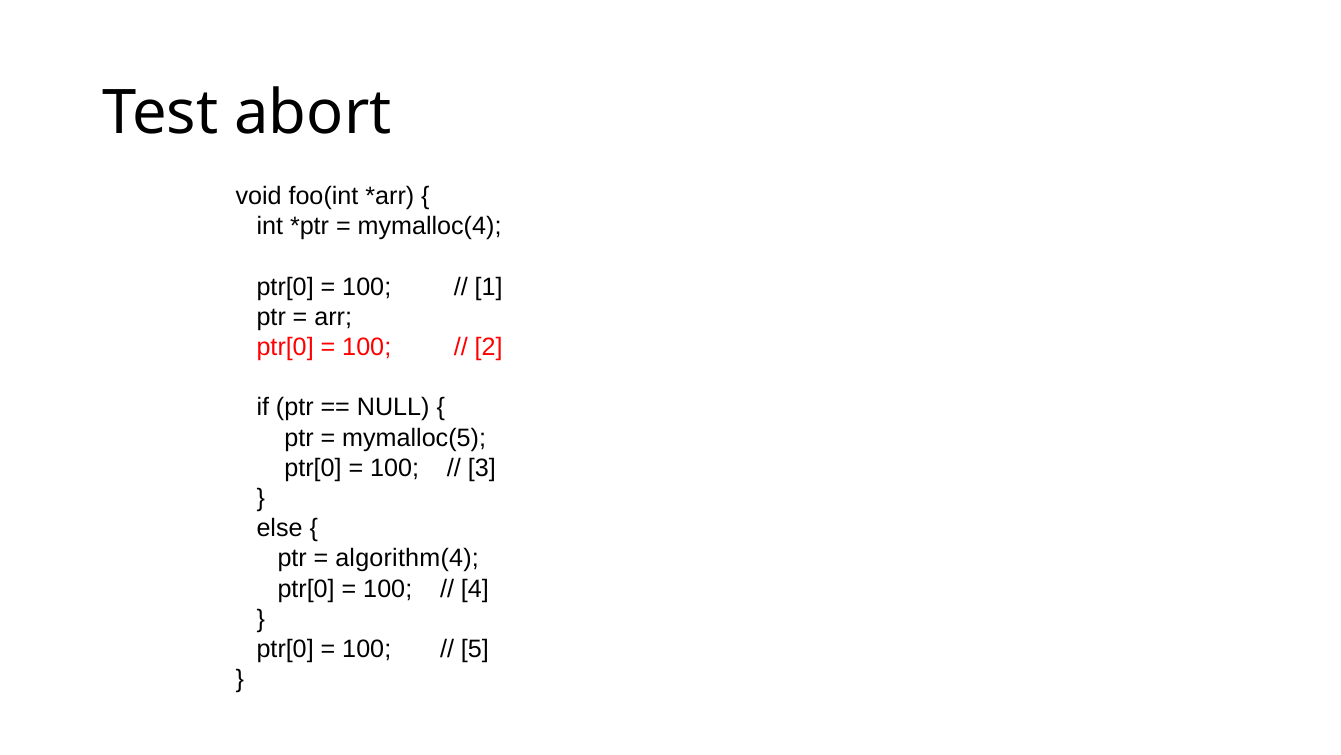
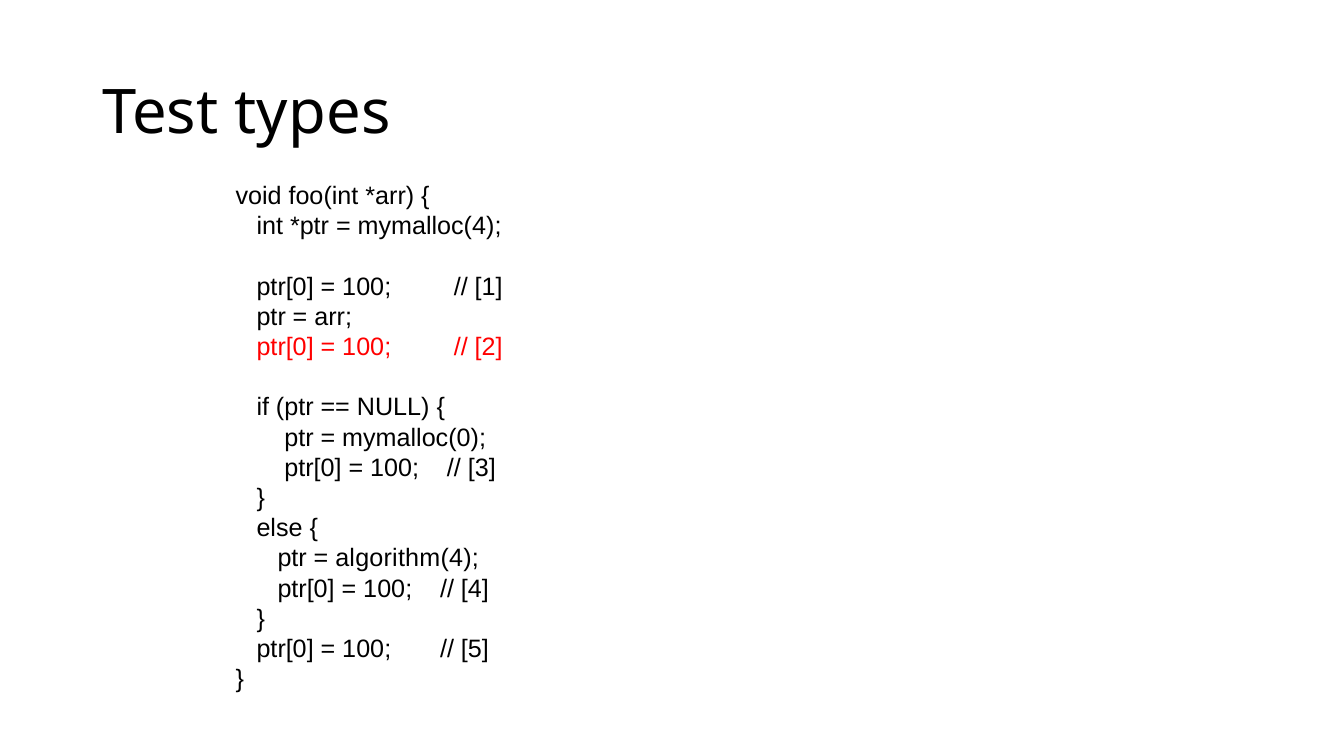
abort: abort -> types
mymalloc(5: mymalloc(5 -> mymalloc(0
